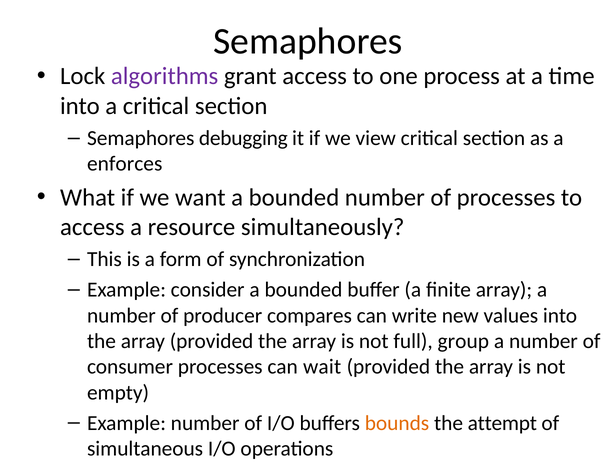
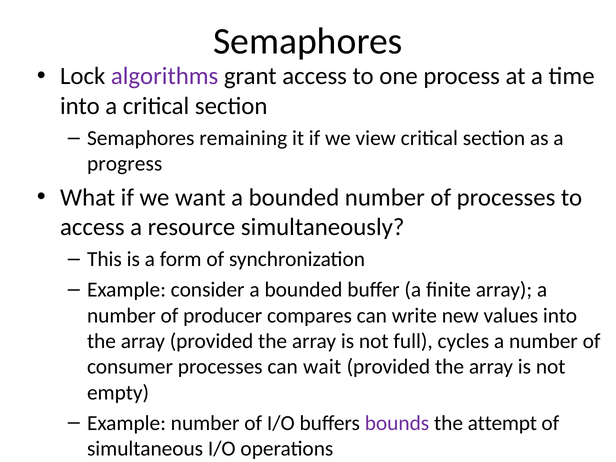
debugging: debugging -> remaining
enforces: enforces -> progress
group: group -> cycles
bounds colour: orange -> purple
